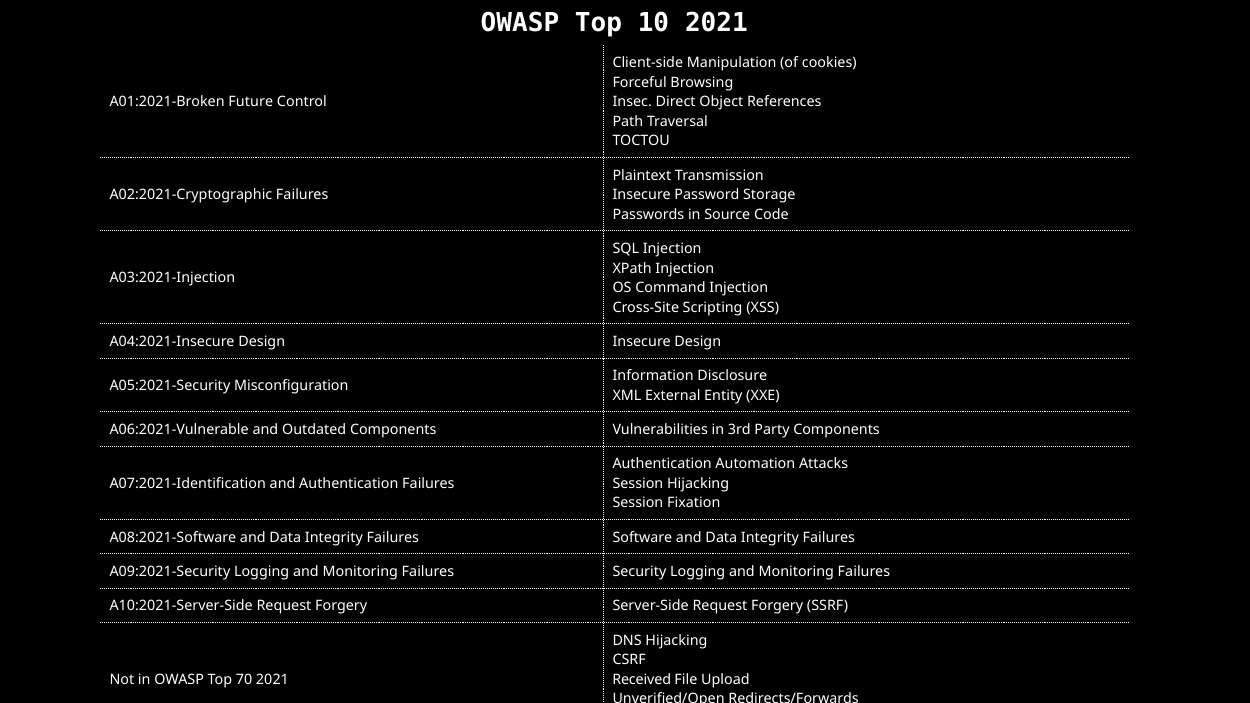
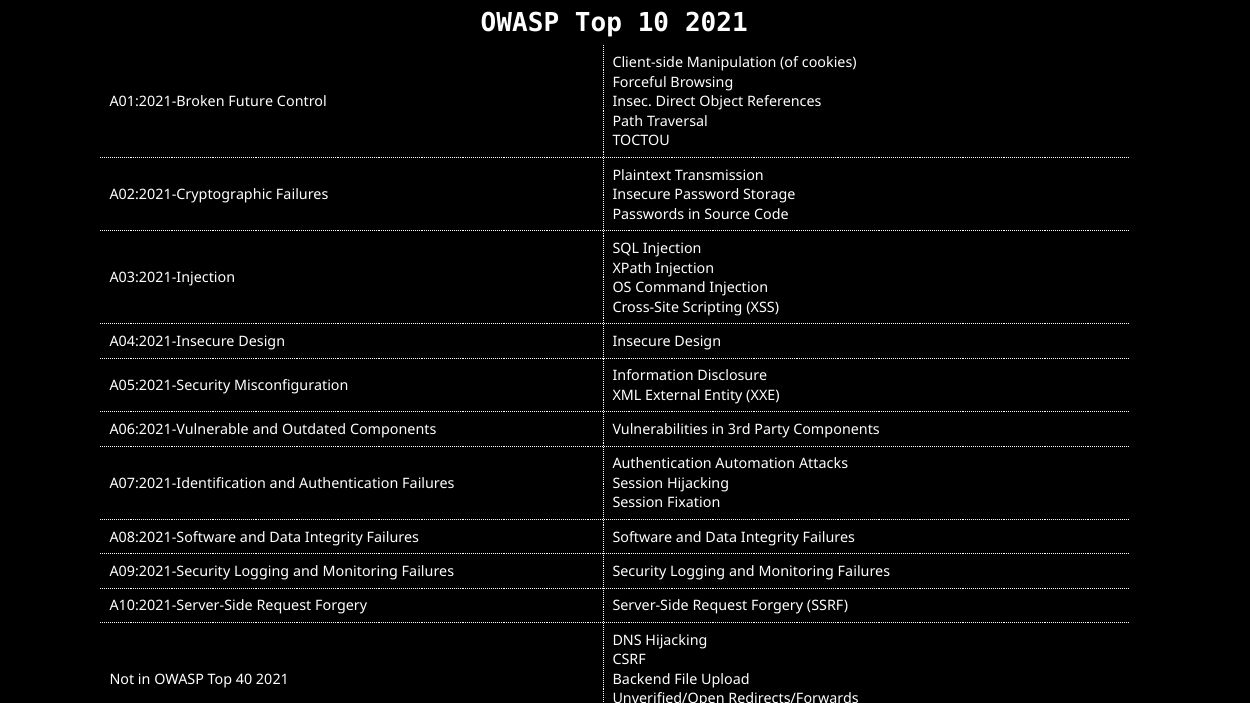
70: 70 -> 40
Received: Received -> Backend
